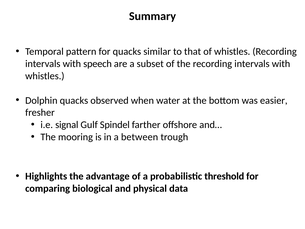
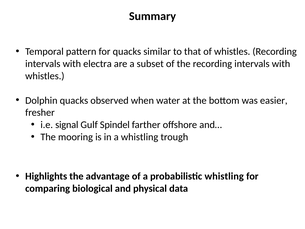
speech: speech -> electra
a between: between -> whistling
probabilistic threshold: threshold -> whistling
